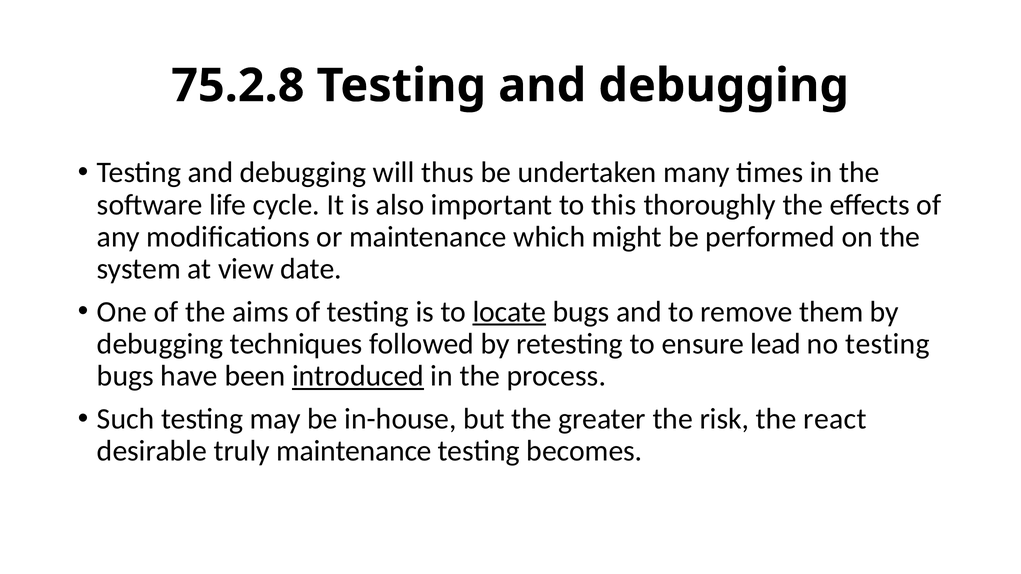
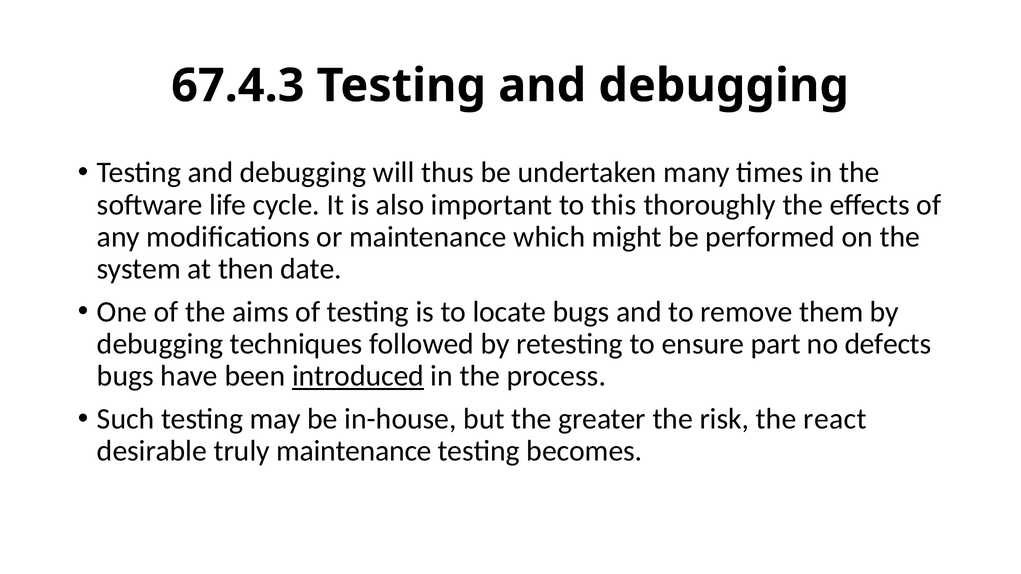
75.2.8: 75.2.8 -> 67.4.3
view: view -> then
locate underline: present -> none
lead: lead -> part
no testing: testing -> defects
